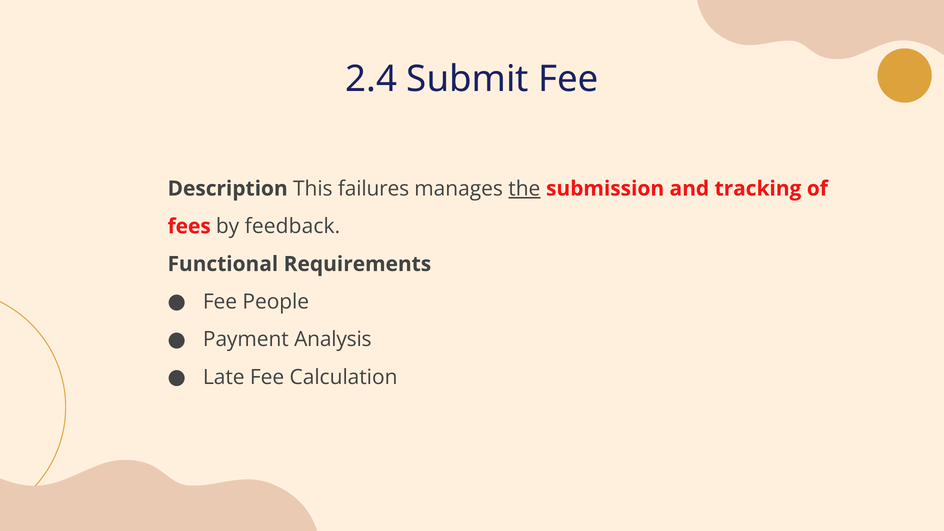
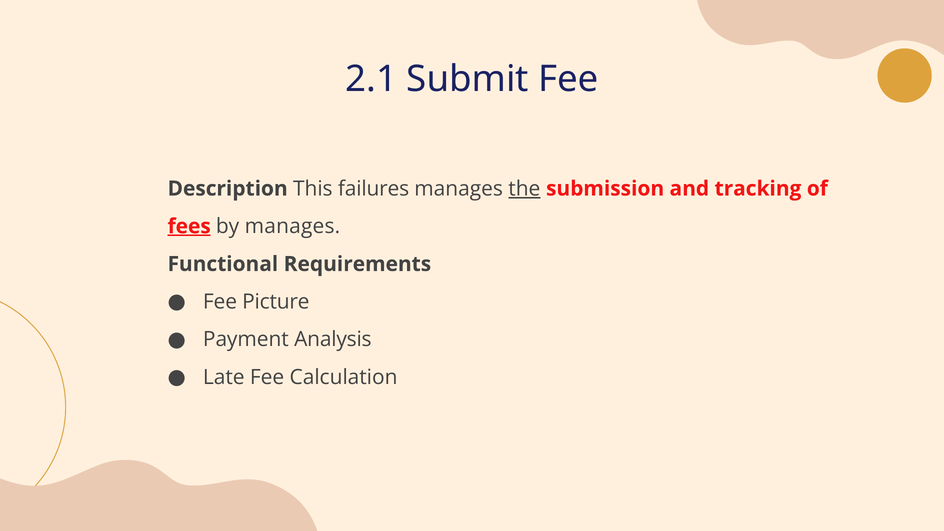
2.4: 2.4 -> 2.1
fees underline: none -> present
by feedback: feedback -> manages
People: People -> Picture
